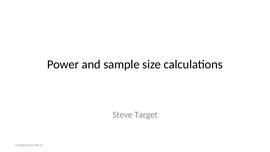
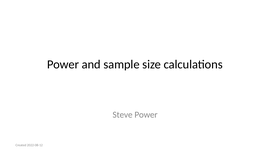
Steve Target: Target -> Power
